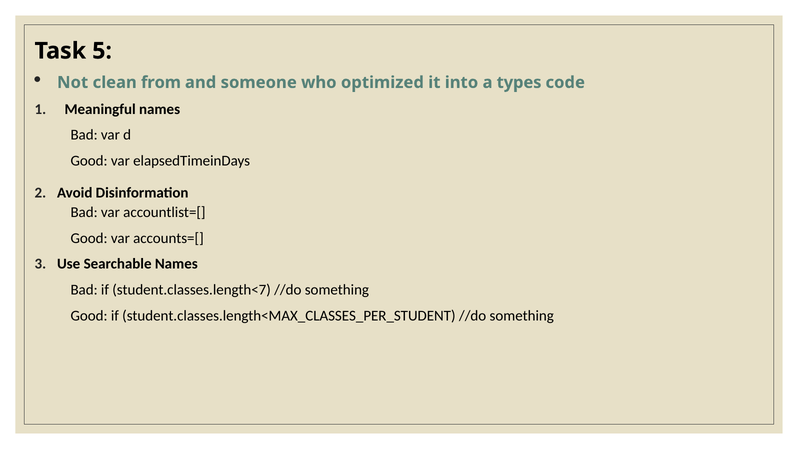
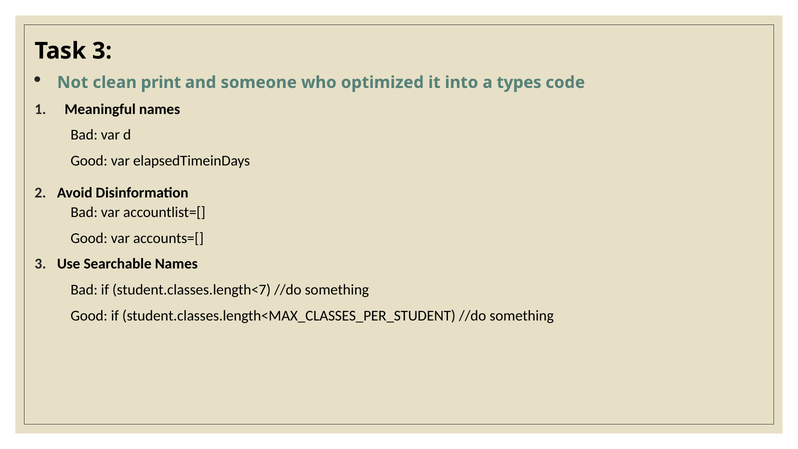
Task 5: 5 -> 3
from: from -> print
